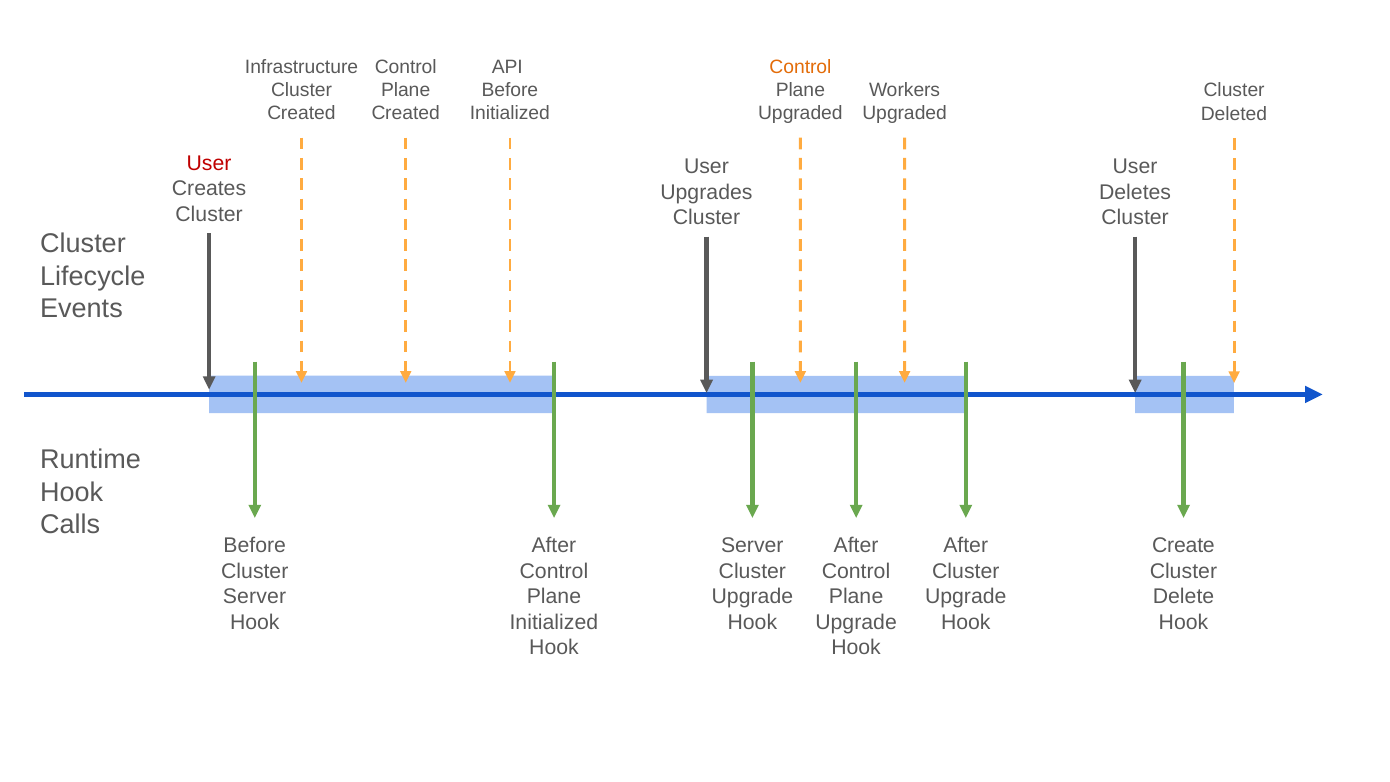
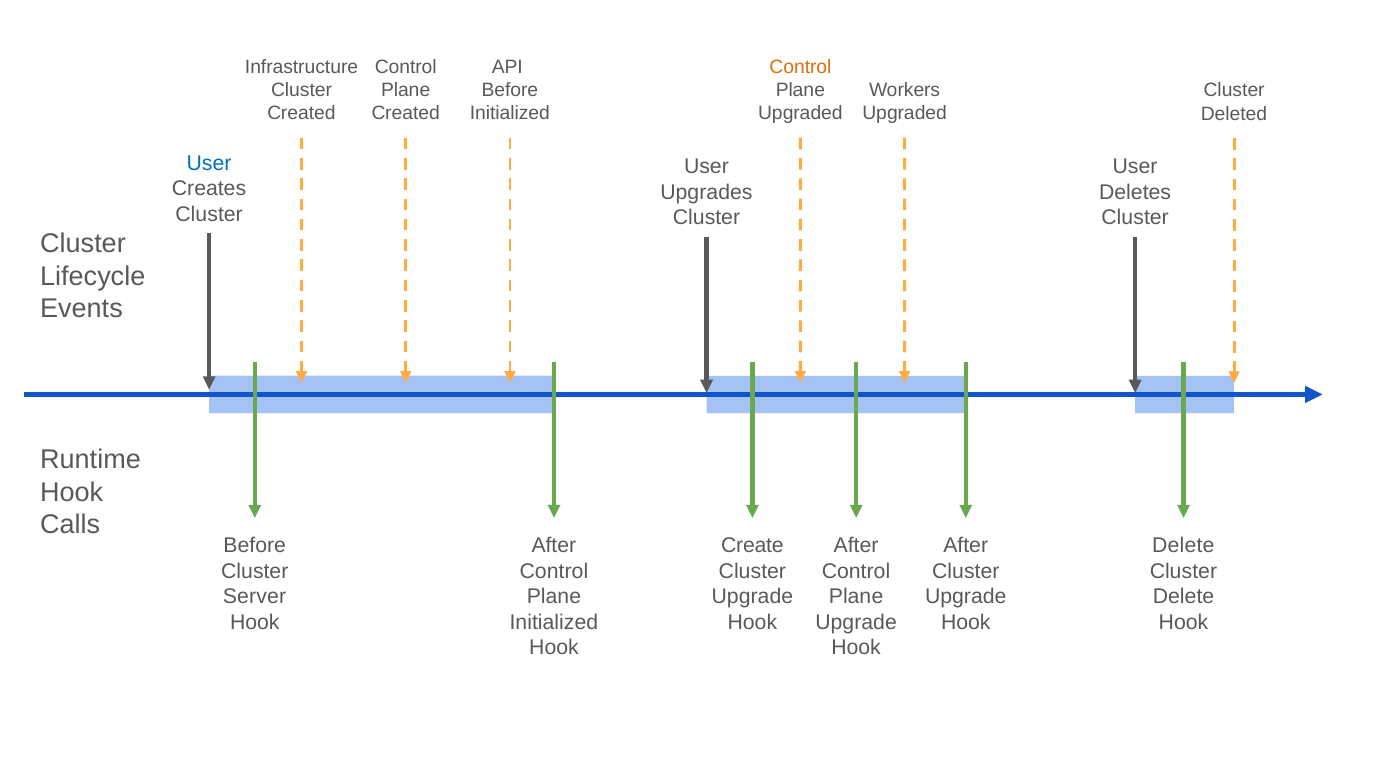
User at (209, 163) colour: red -> blue
Server at (752, 546): Server -> Create
Create at (1183, 546): Create -> Delete
